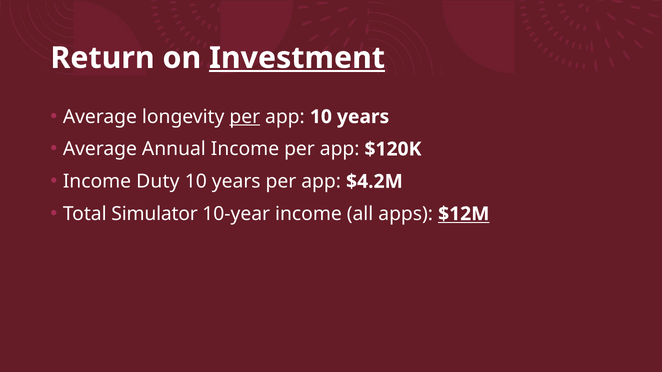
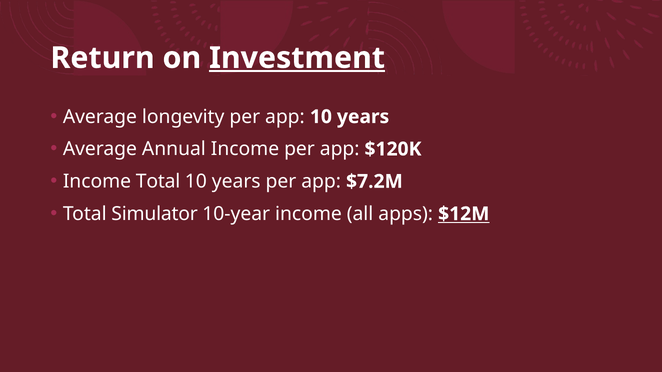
per at (245, 117) underline: present -> none
Income Duty: Duty -> Total
$4.2M: $4.2M -> $7.2M
